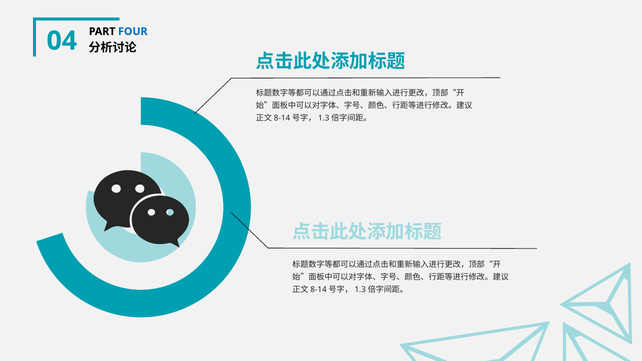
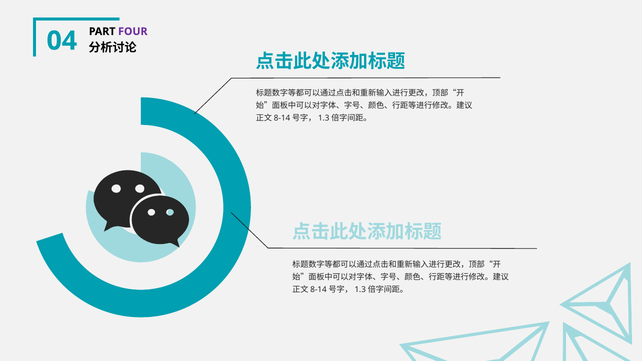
FOUR colour: blue -> purple
